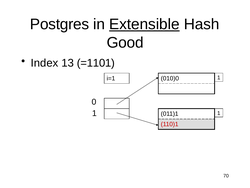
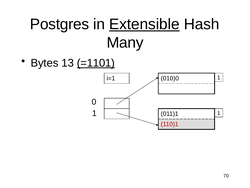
Good: Good -> Many
Index: Index -> Bytes
=1101 underline: none -> present
